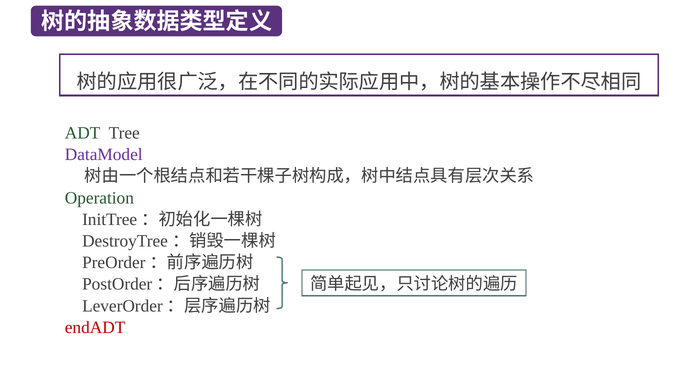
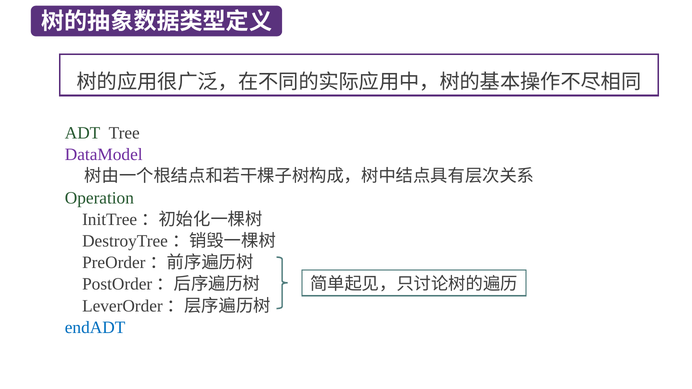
endADT colour: red -> blue
